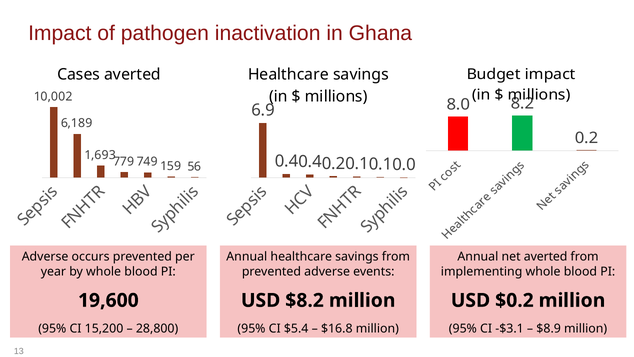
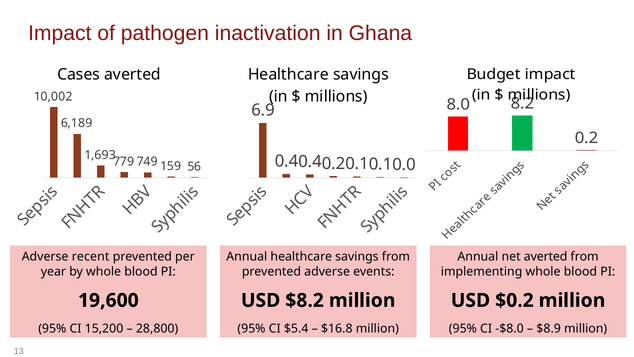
occurs: occurs -> recent
-$3.1: -$3.1 -> -$8.0
